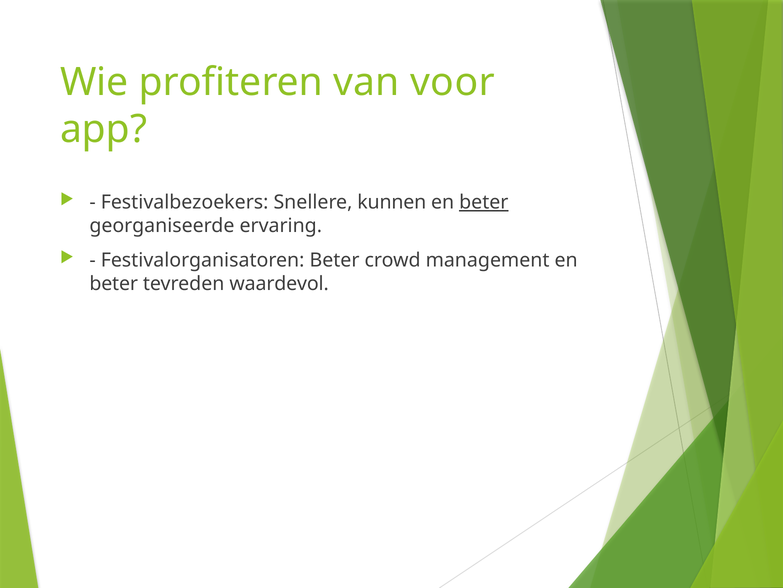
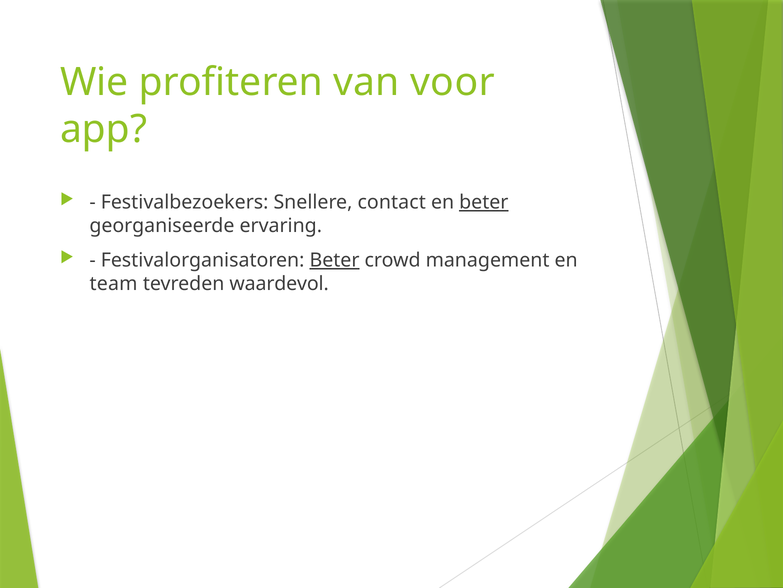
kunnen: kunnen -> contact
Beter at (335, 260) underline: none -> present
beter at (114, 283): beter -> team
